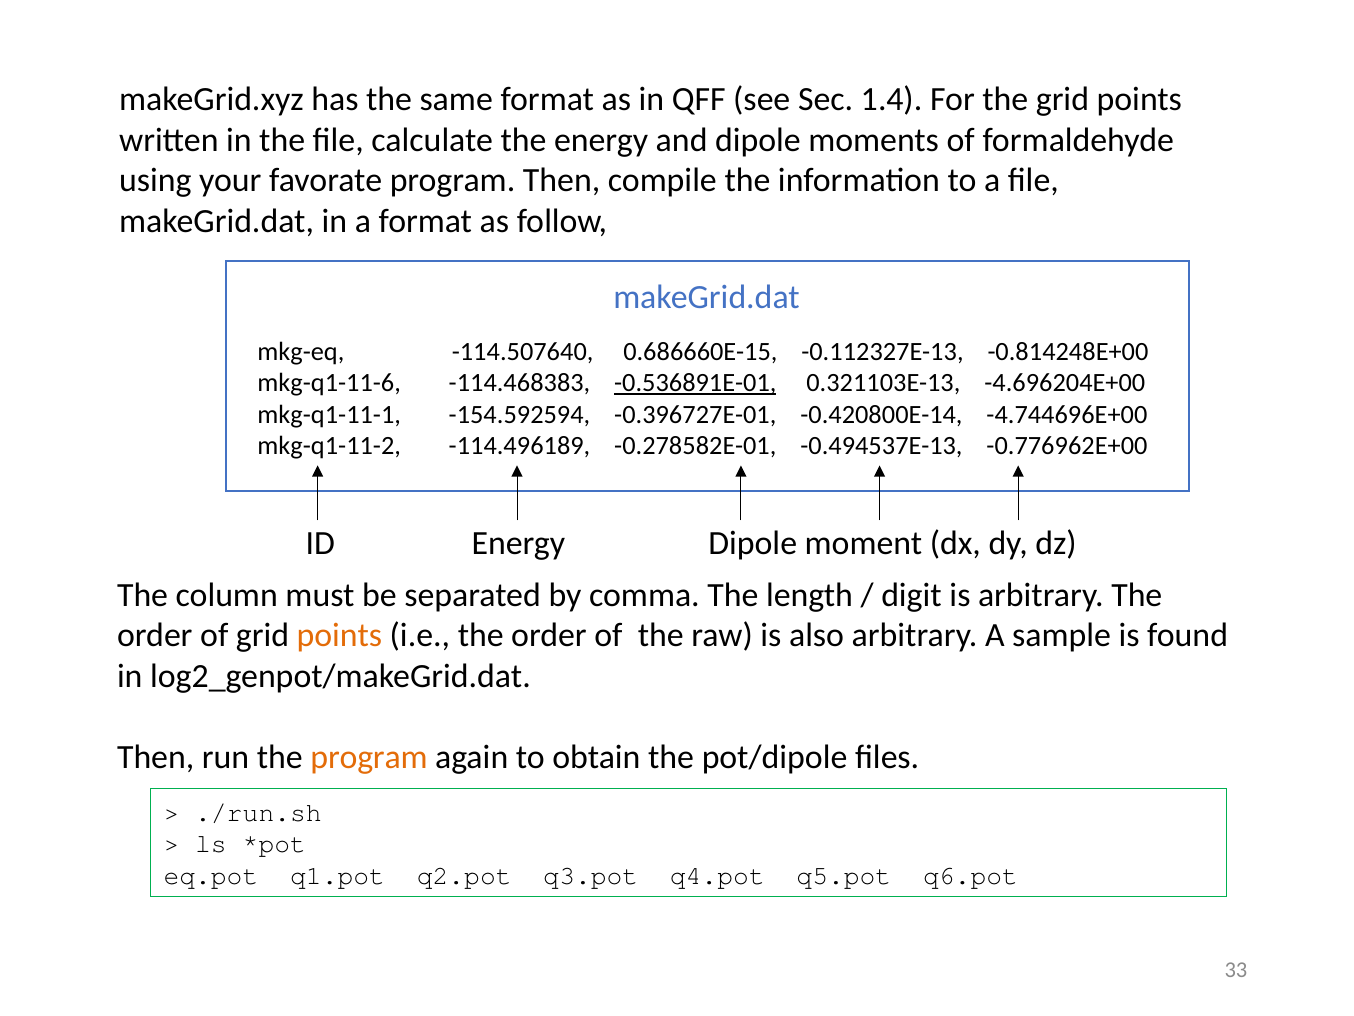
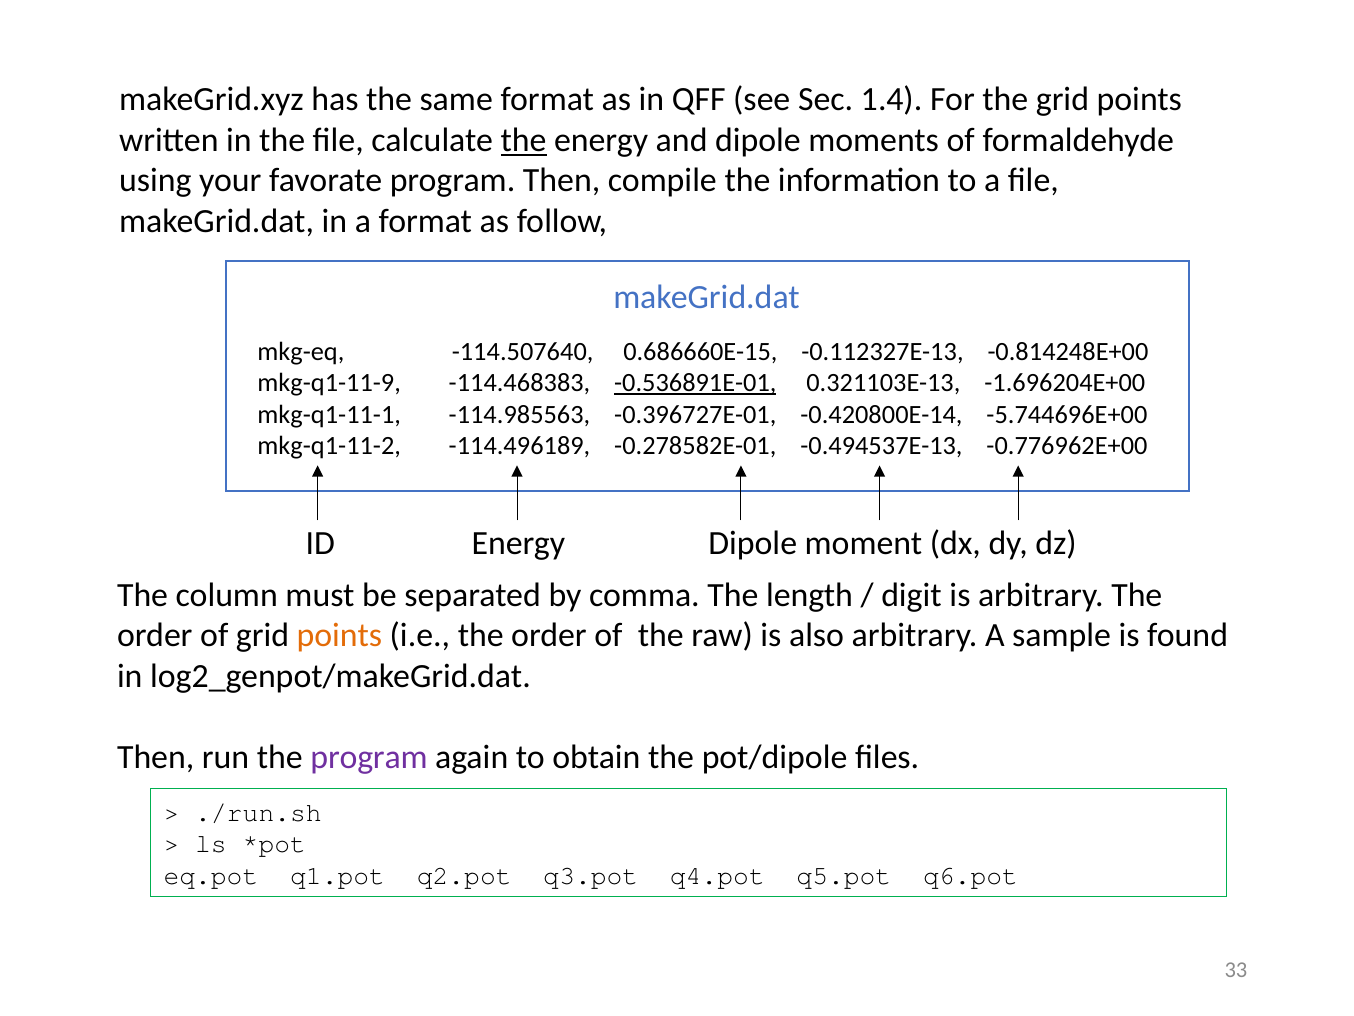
the at (524, 140) underline: none -> present
mkg-q1-11-6: mkg-q1-11-6 -> mkg-q1-11-9
-4.696204E+00: -4.696204E+00 -> -1.696204E+00
-154.592594: -154.592594 -> -114.985563
-4.744696E+00: -4.744696E+00 -> -5.744696E+00
program at (369, 757) colour: orange -> purple
